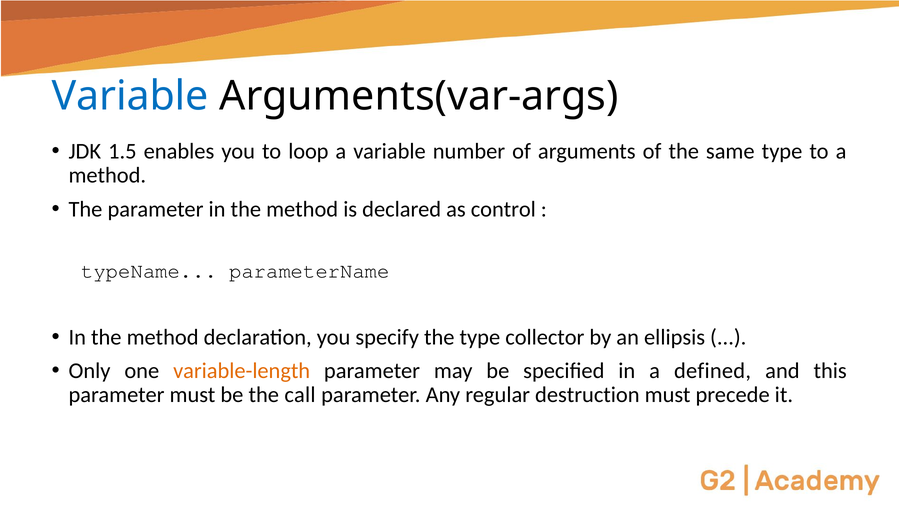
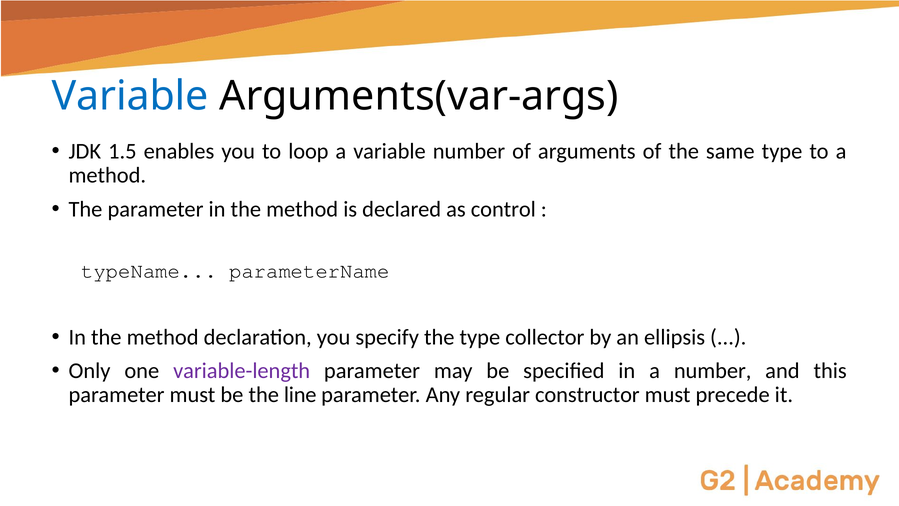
variable-length colour: orange -> purple
a defined: defined -> number
call: call -> line
destruction: destruction -> constructor
